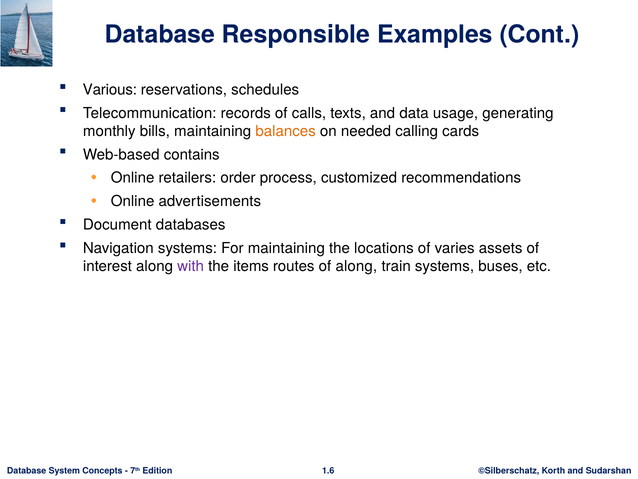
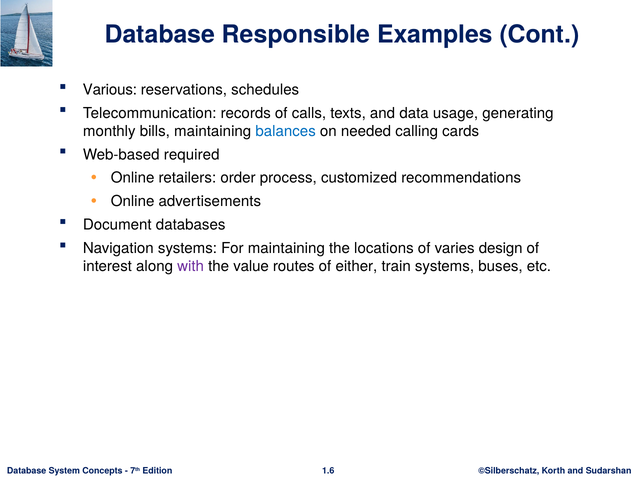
balances colour: orange -> blue
contains: contains -> required
assets: assets -> design
items: items -> value
of along: along -> either
